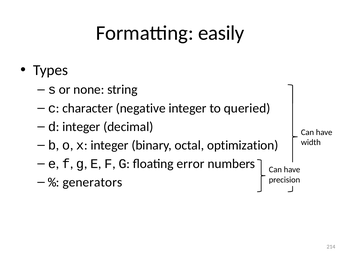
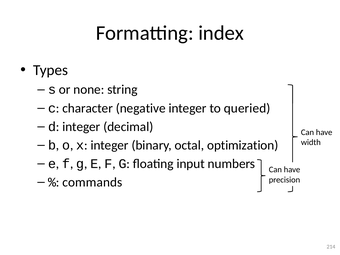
easily: easily -> index
error: error -> input
generators: generators -> commands
